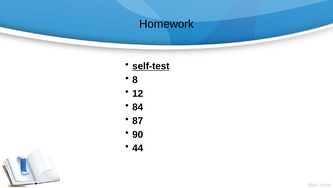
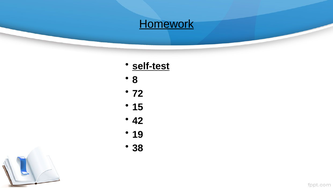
Homework underline: none -> present
12: 12 -> 72
84: 84 -> 15
87: 87 -> 42
90: 90 -> 19
44: 44 -> 38
